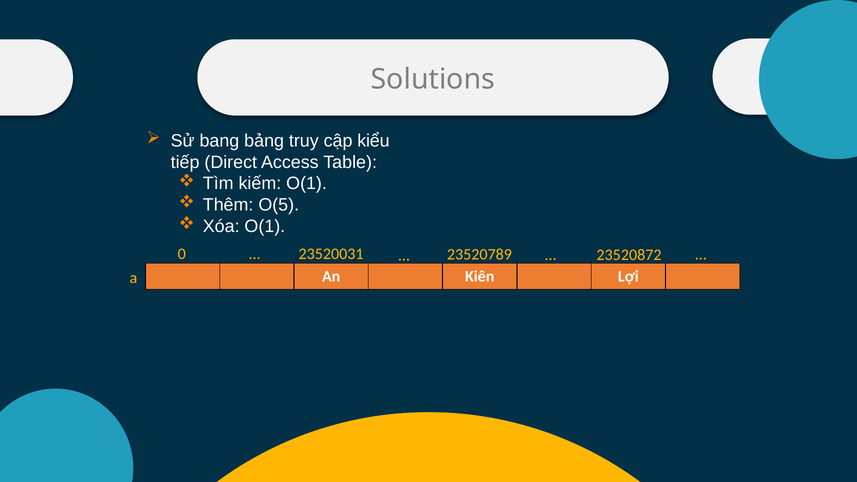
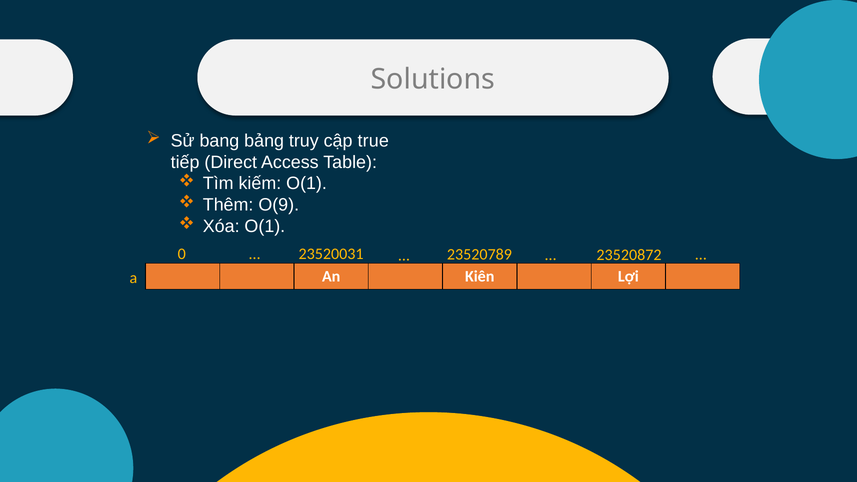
kiểu: kiểu -> true
O(5: O(5 -> O(9
